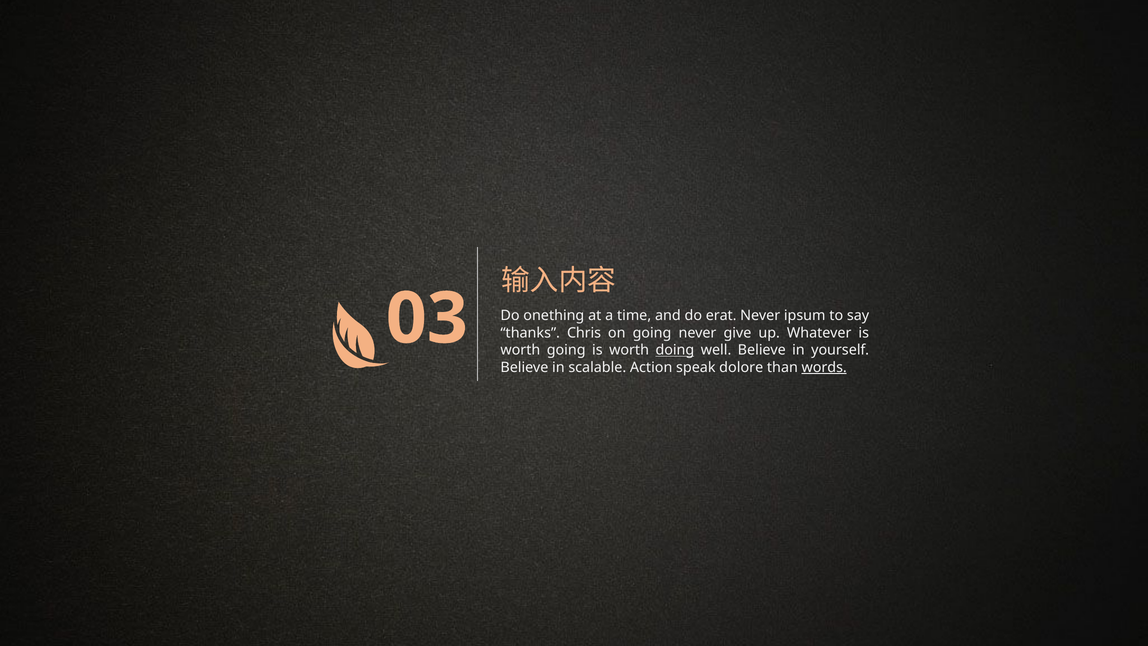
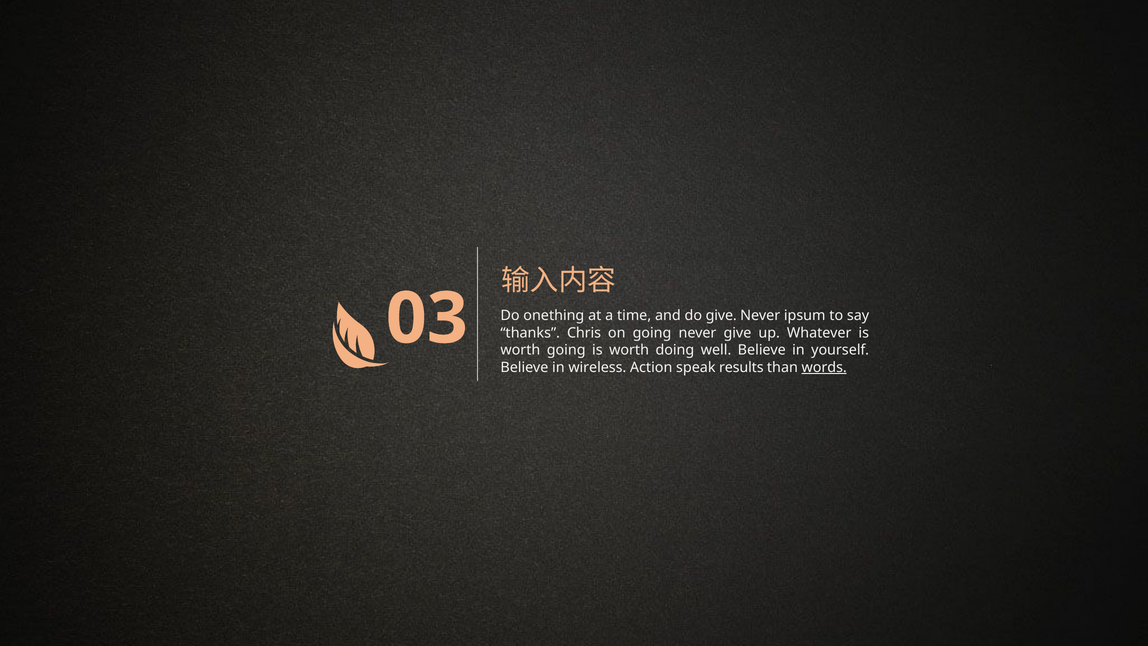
do erat: erat -> give
doing underline: present -> none
scalable: scalable -> wireless
dolore: dolore -> results
